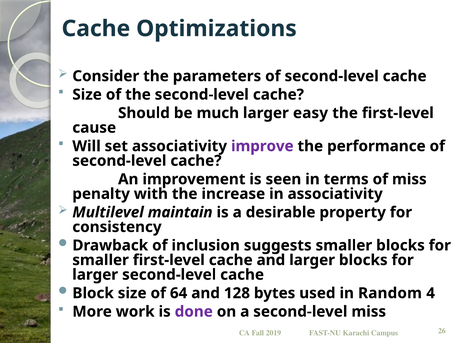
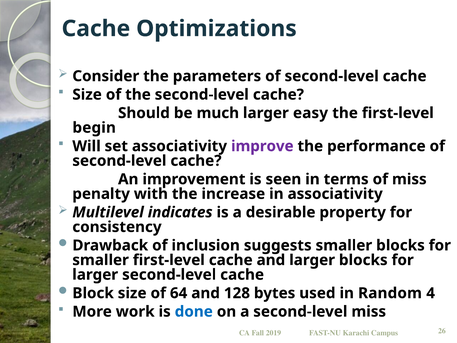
cause: cause -> begin
maintain: maintain -> indicates
done colour: purple -> blue
